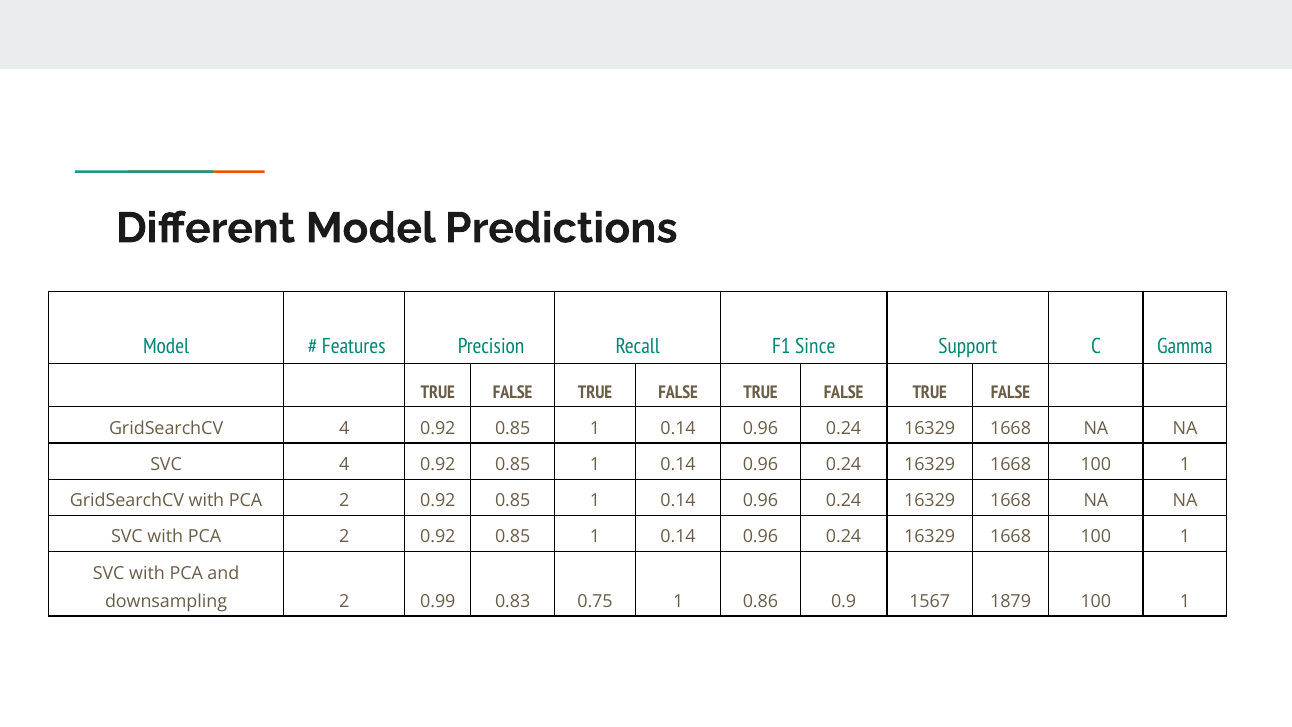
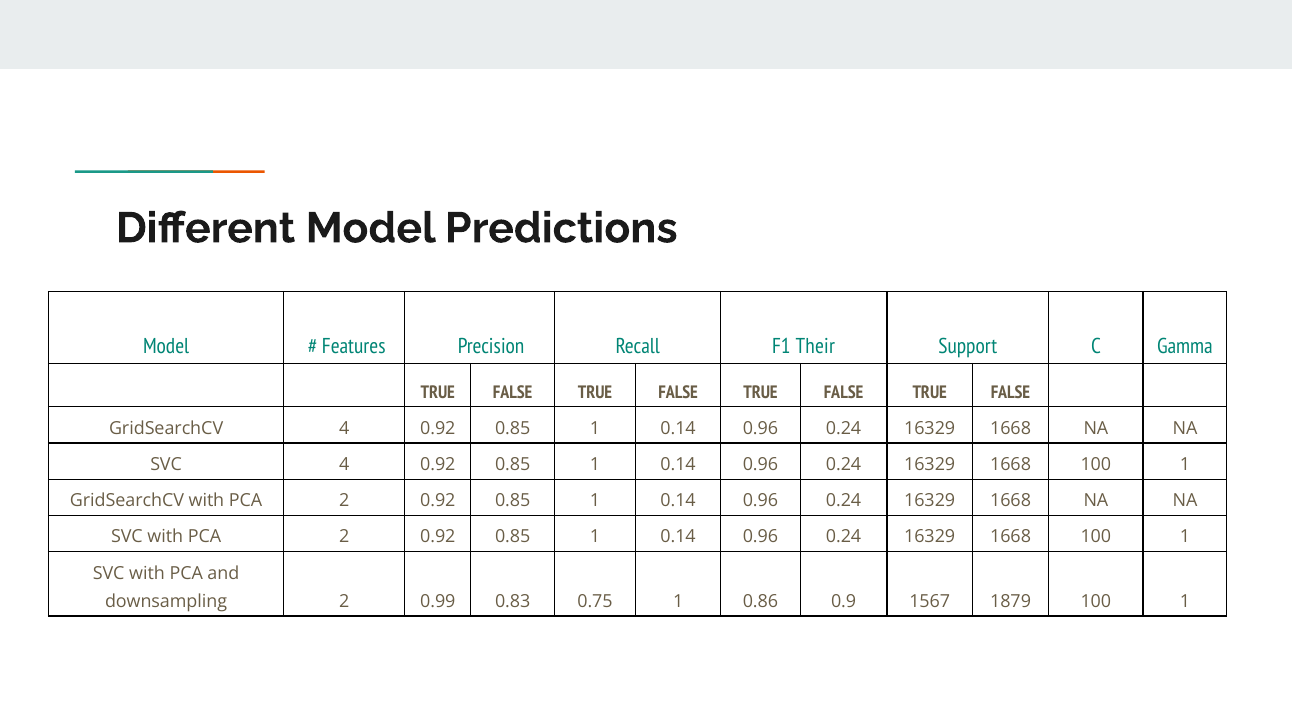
Since: Since -> Their
